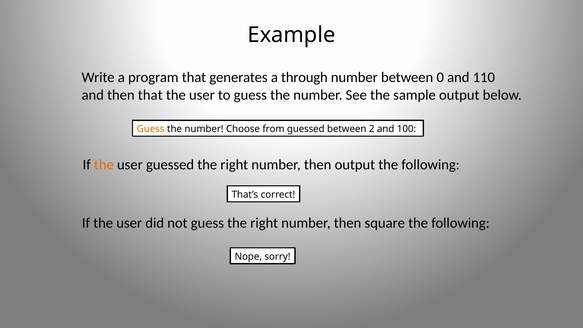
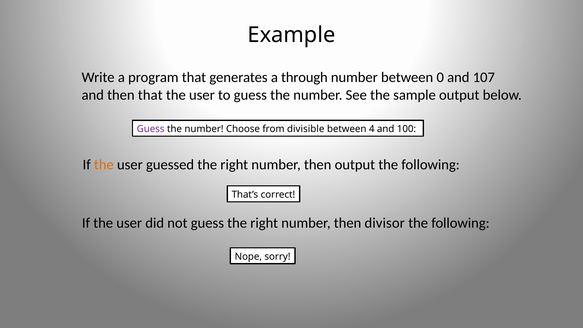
110: 110 -> 107
Guess at (151, 129) colour: orange -> purple
from guessed: guessed -> divisible
2: 2 -> 4
square: square -> divisor
